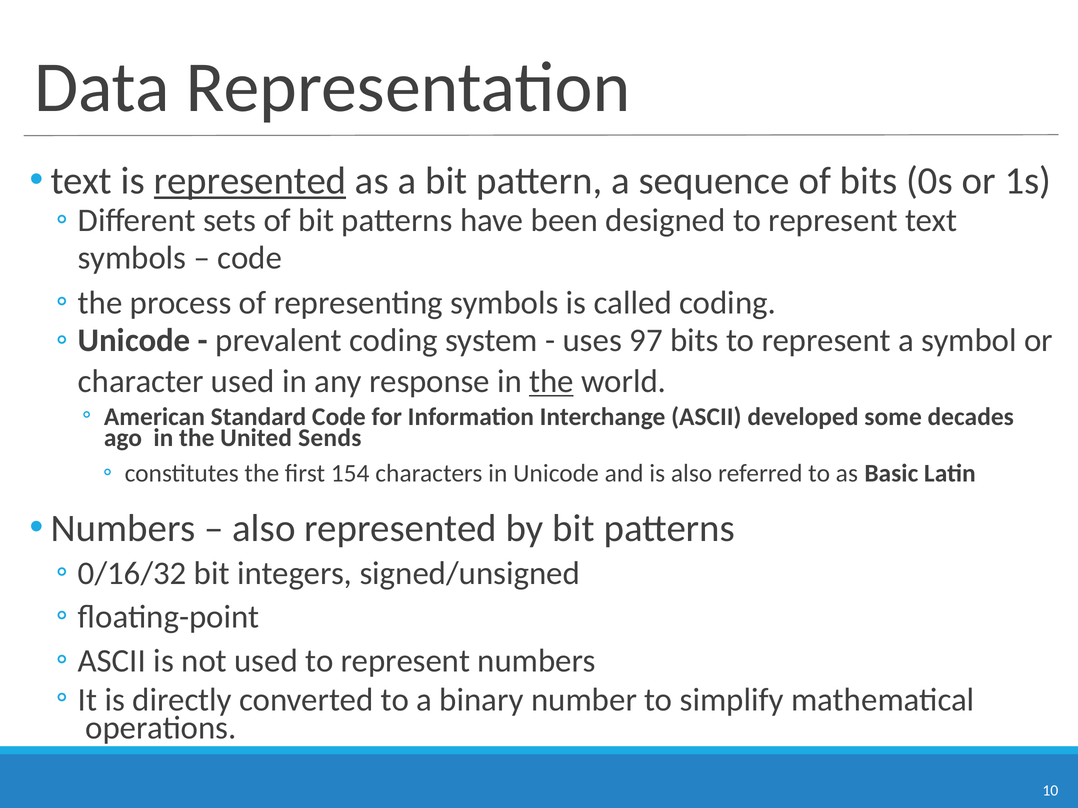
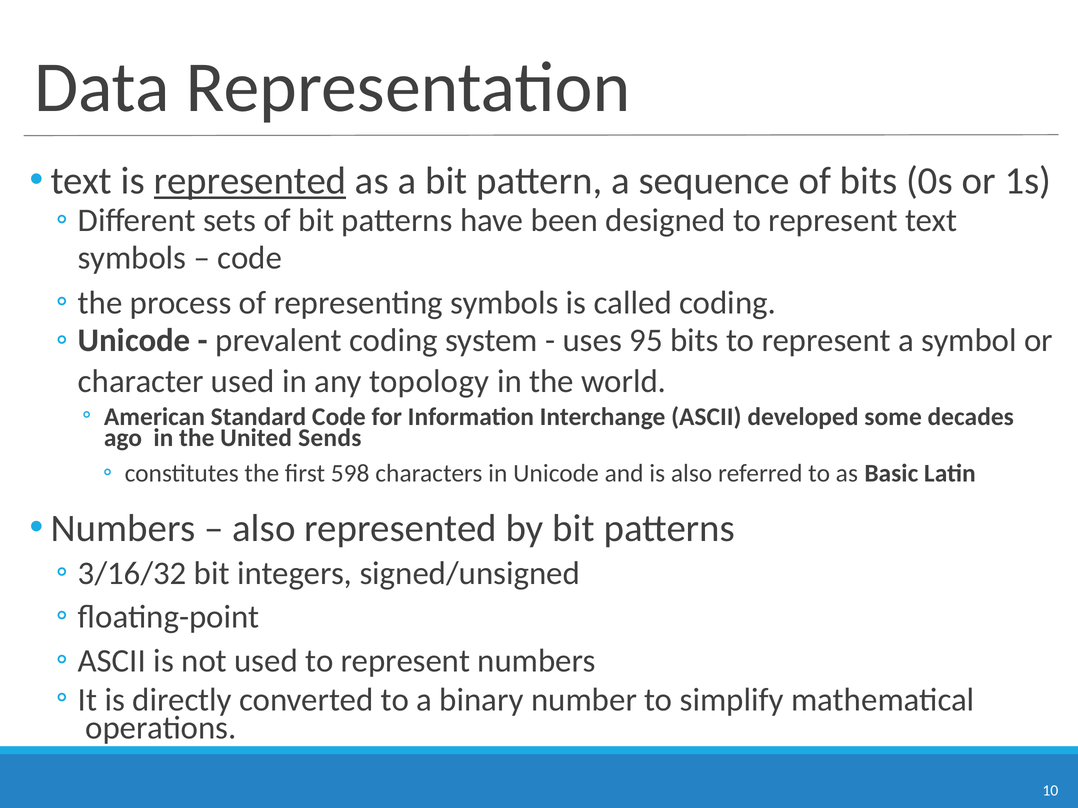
97: 97 -> 95
response: response -> topology
the at (551, 382) underline: present -> none
154: 154 -> 598
0/16/32: 0/16/32 -> 3/16/32
